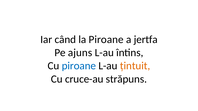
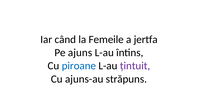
la Piroane: Piroane -> Femeile
țintuit colour: orange -> purple
cruce-au: cruce-au -> ajuns-au
